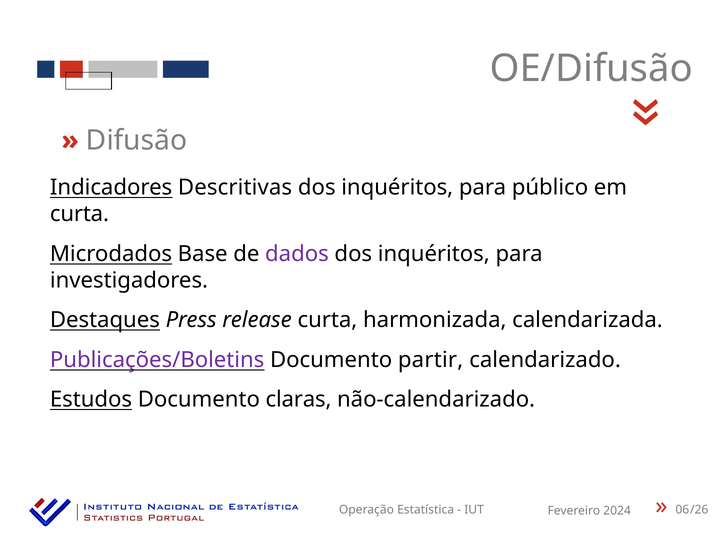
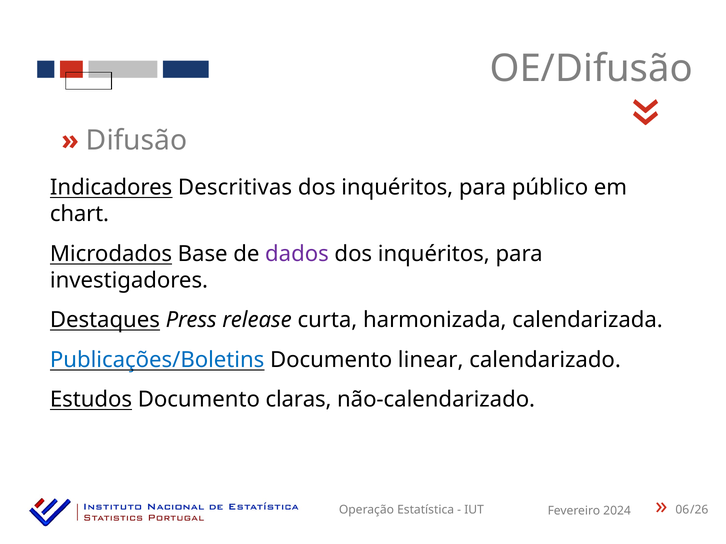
curta at (79, 214): curta -> chart
Publicações/Boletins colour: purple -> blue
partir: partir -> linear
